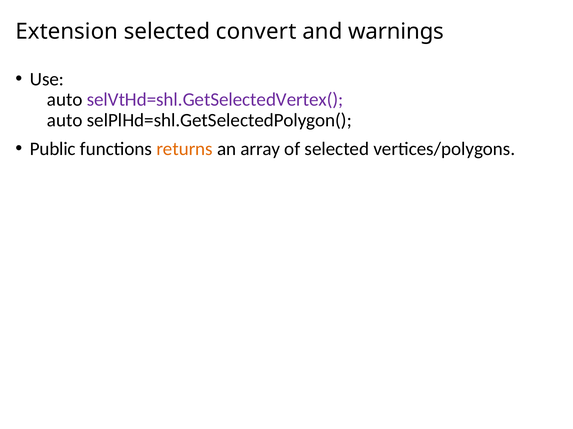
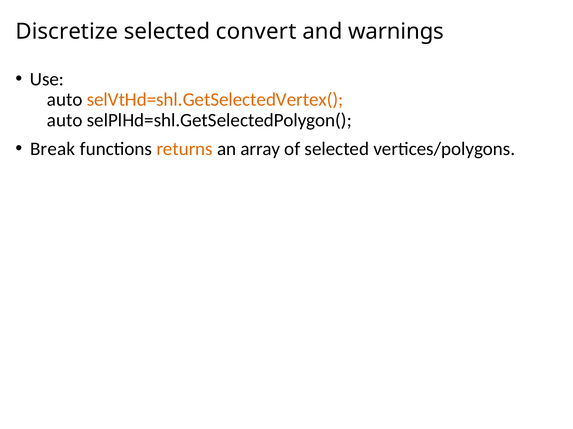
Extension: Extension -> Discretize
selVtHd=shl.GetSelectedVertex( colour: purple -> orange
Public: Public -> Break
